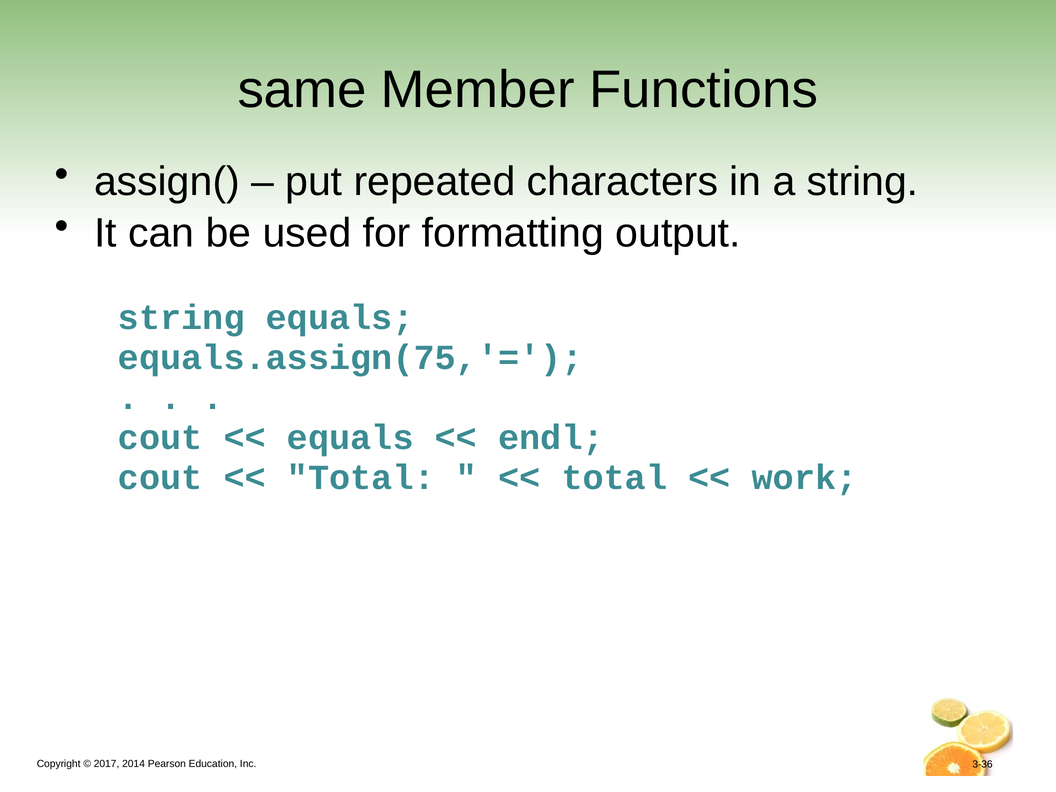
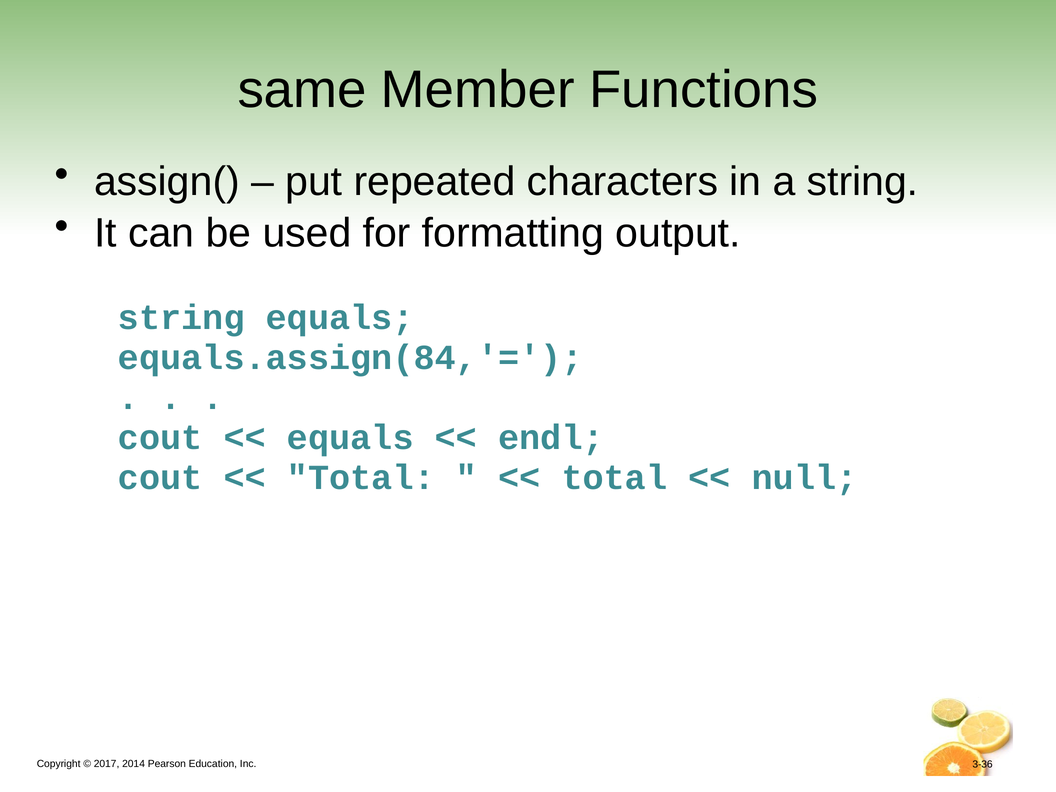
equals.assign(75,'=: equals.assign(75,'= -> equals.assign(84,'=
work: work -> null
